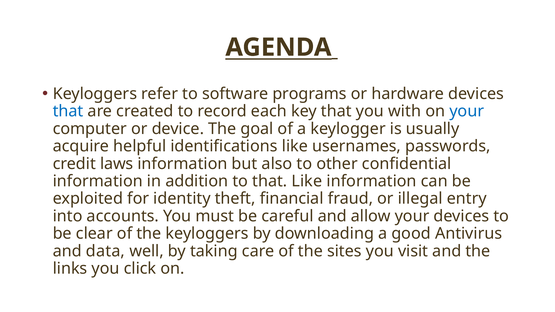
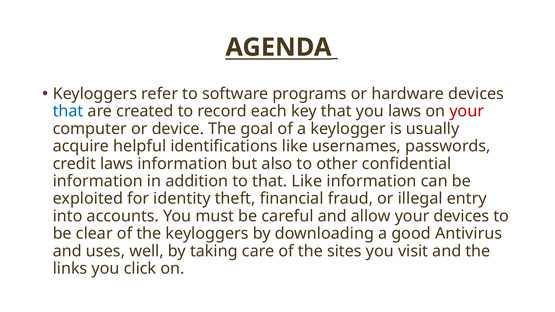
you with: with -> laws
your at (467, 111) colour: blue -> red
data: data -> uses
